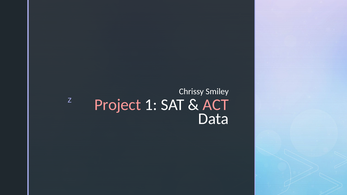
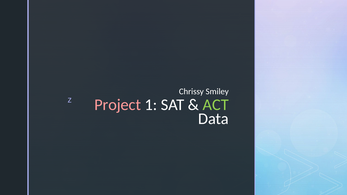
ACT colour: pink -> light green
